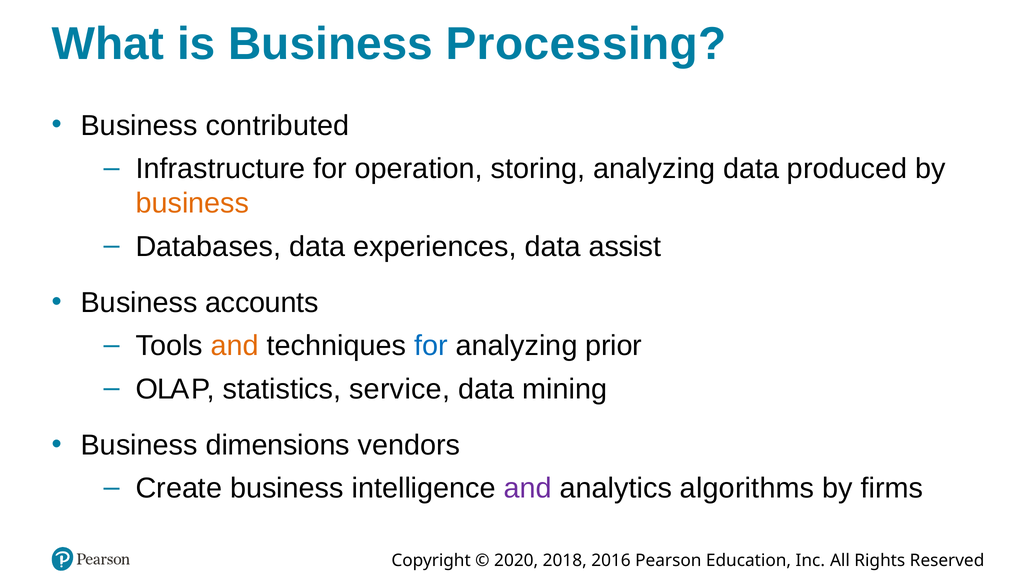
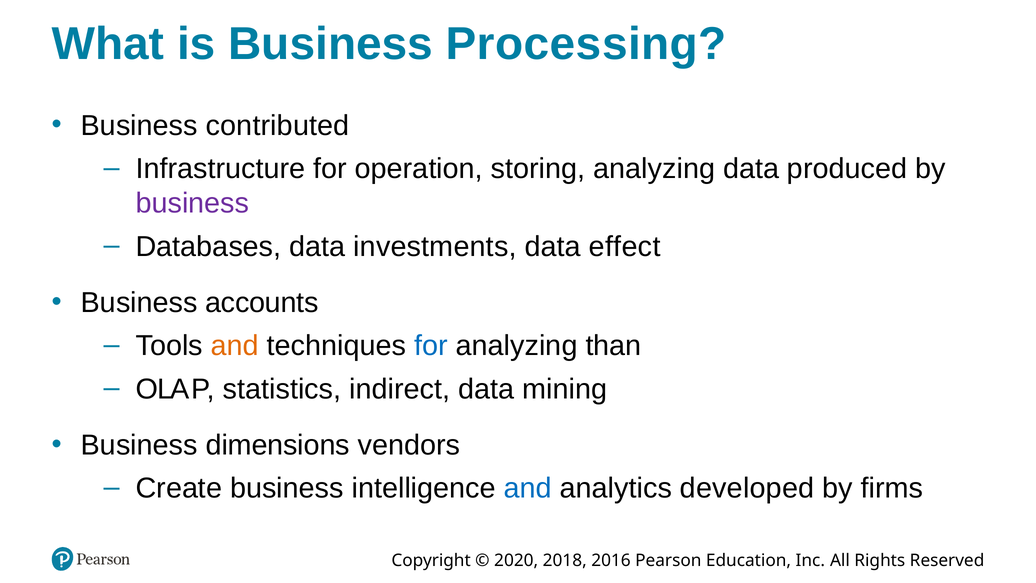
business at (192, 203) colour: orange -> purple
experiences: experiences -> investments
assist: assist -> effect
prior: prior -> than
service: service -> indirect
and at (528, 488) colour: purple -> blue
algorithms: algorithms -> developed
